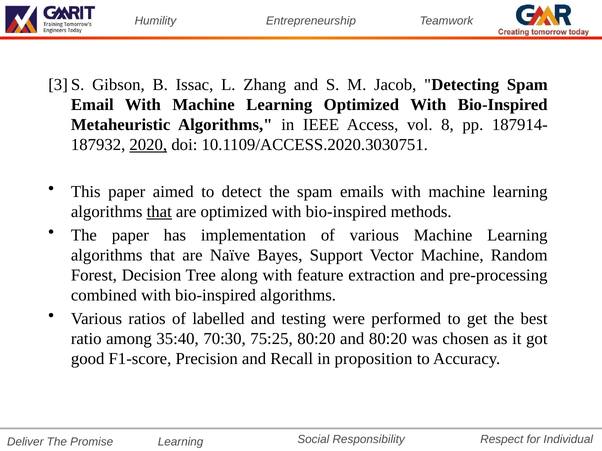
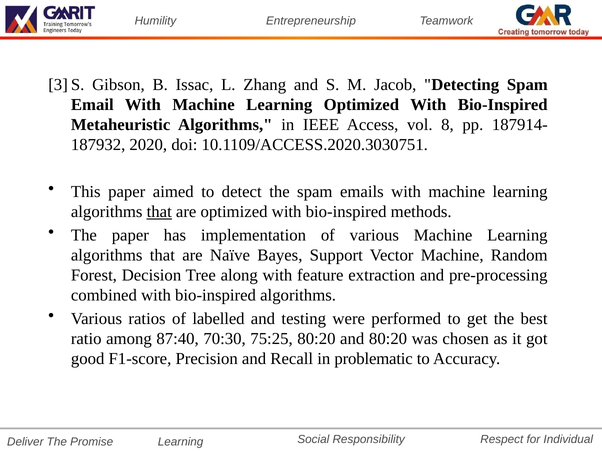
2020 underline: present -> none
35:40: 35:40 -> 87:40
proposition: proposition -> problematic
